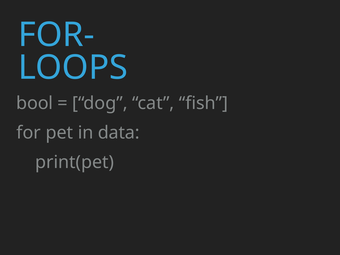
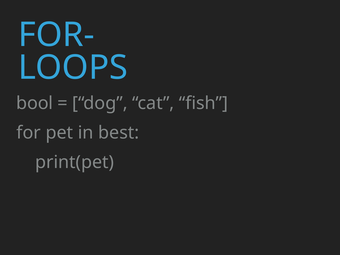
data: data -> best
